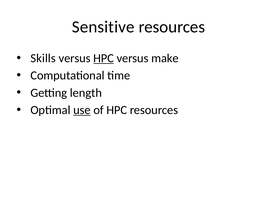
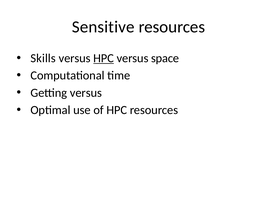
make: make -> space
Getting length: length -> versus
use underline: present -> none
